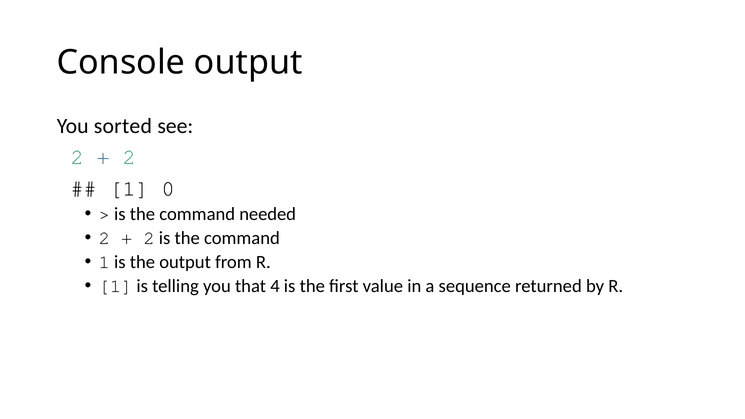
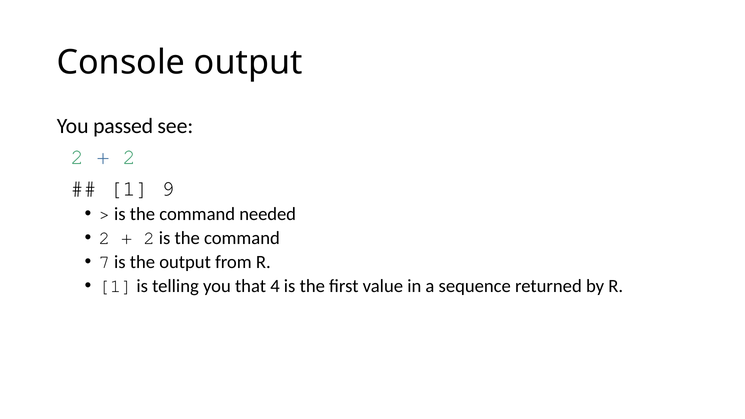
sorted: sorted -> passed
0: 0 -> 9
1 at (104, 262): 1 -> 7
